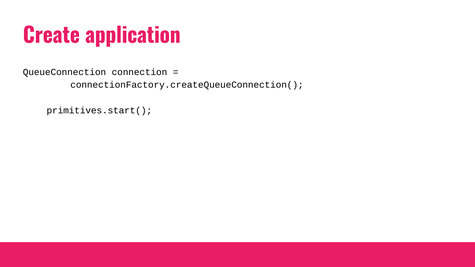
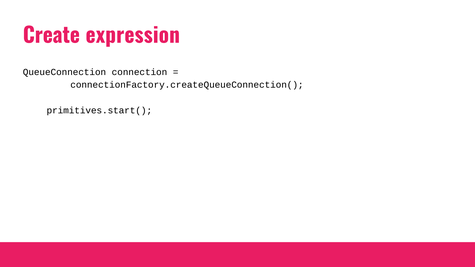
application: application -> expression
